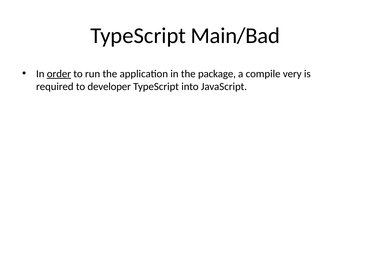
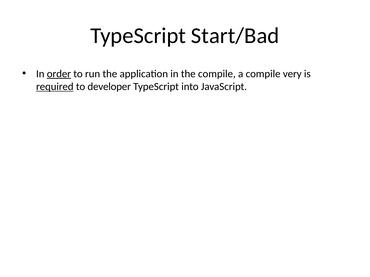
Main/Bad: Main/Bad -> Start/Bad
the package: package -> compile
required underline: none -> present
